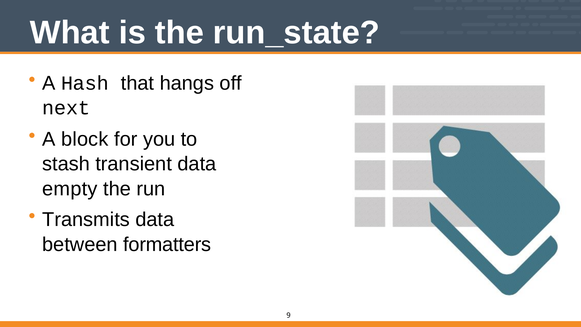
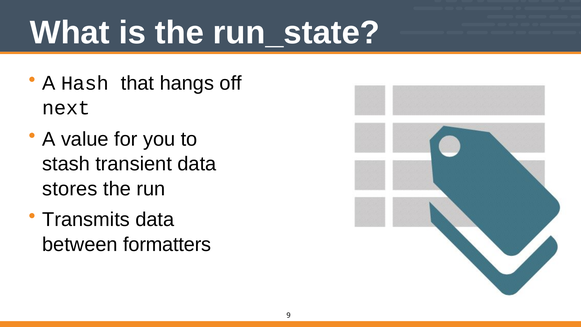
block: block -> value
empty: empty -> stores
